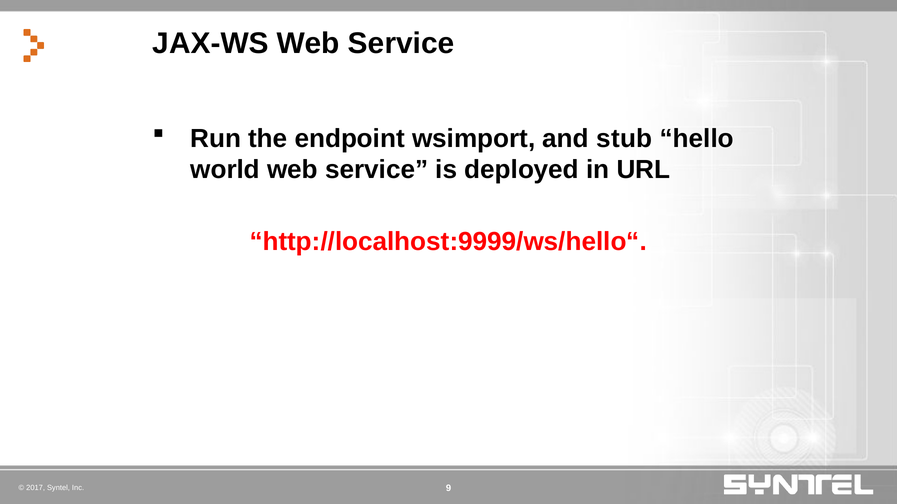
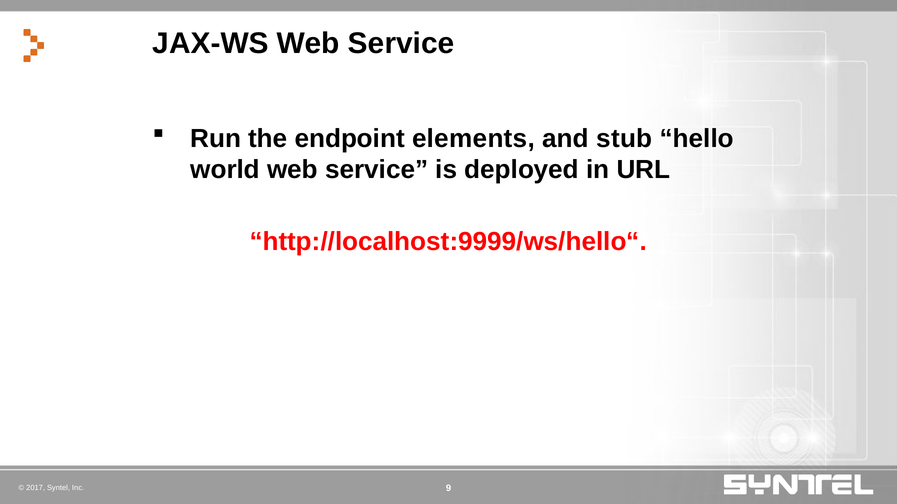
wsimport: wsimport -> elements
